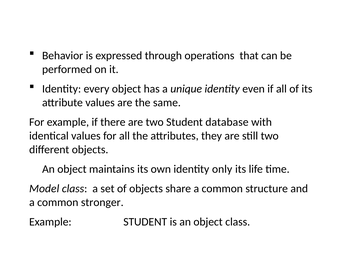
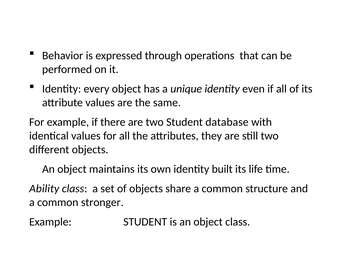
only: only -> built
Model: Model -> Ability
